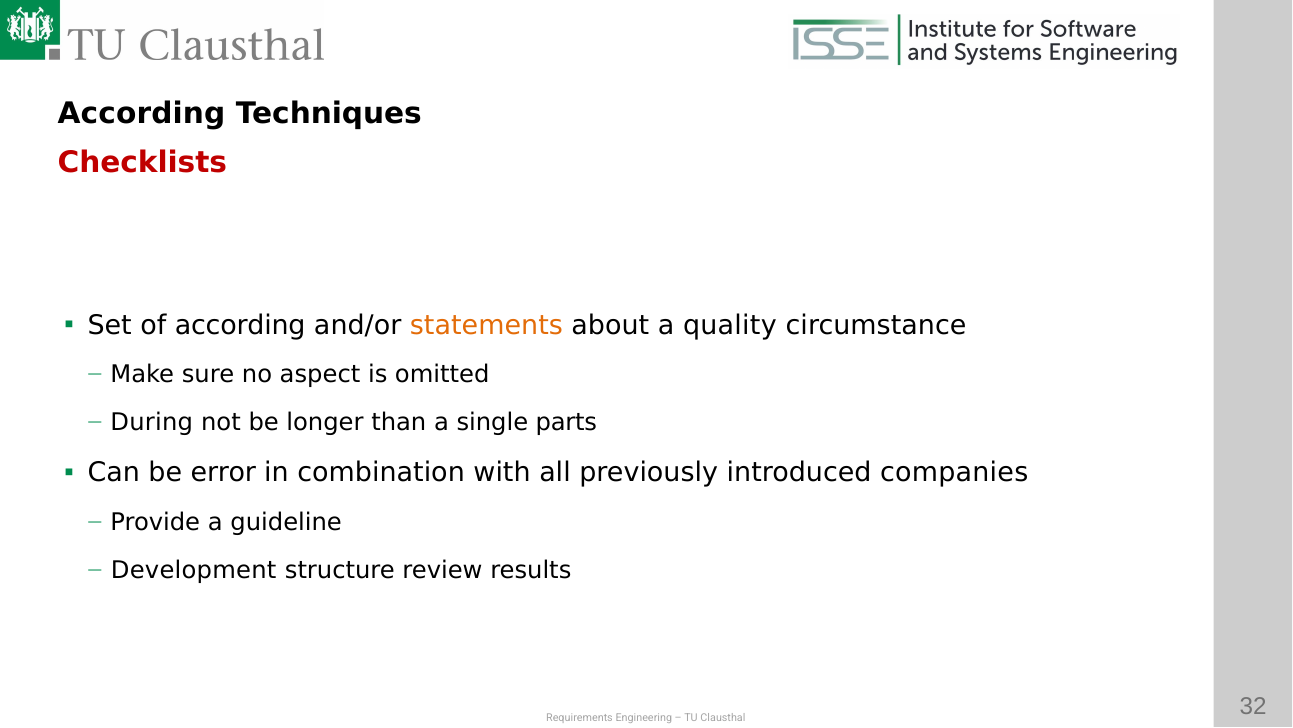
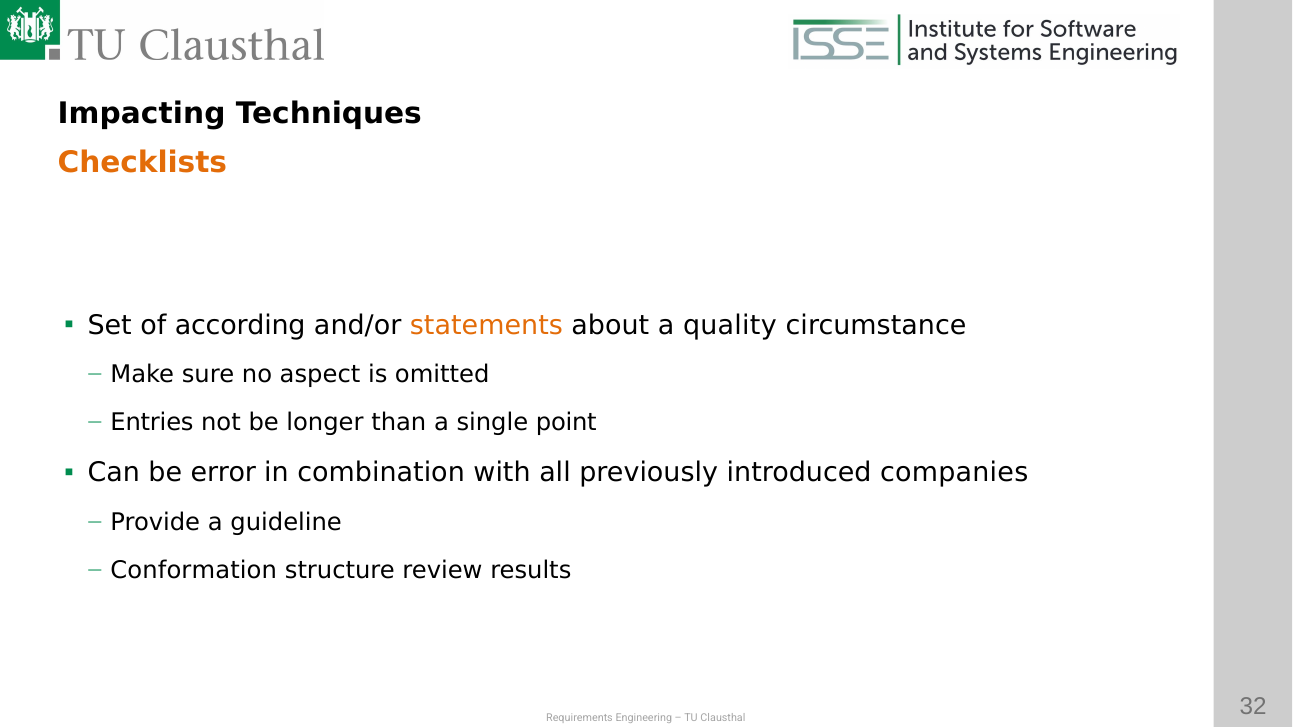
According at (141, 113): According -> Impacting
Checklists colour: red -> orange
During: During -> Entries
parts: parts -> point
Development: Development -> Conformation
